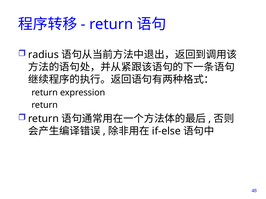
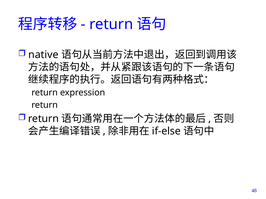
radius: radius -> native
